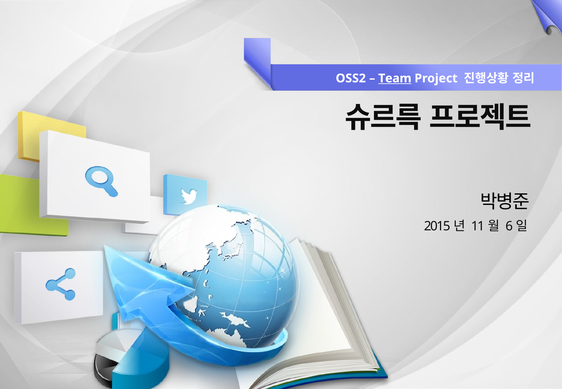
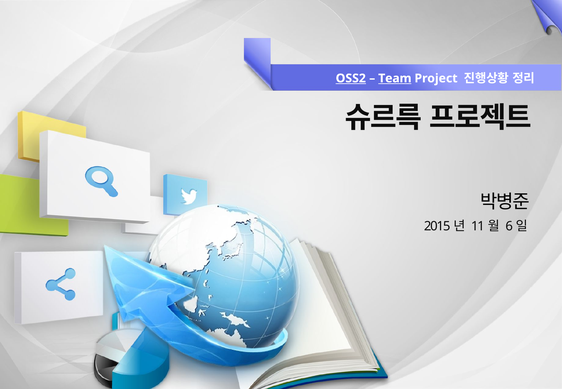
OSS2 underline: none -> present
